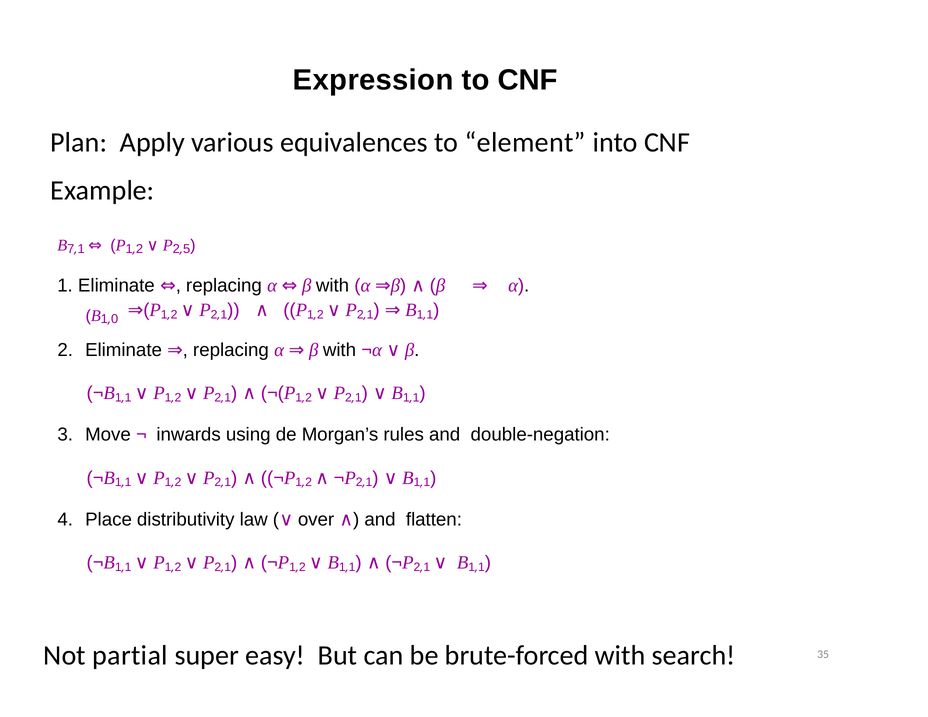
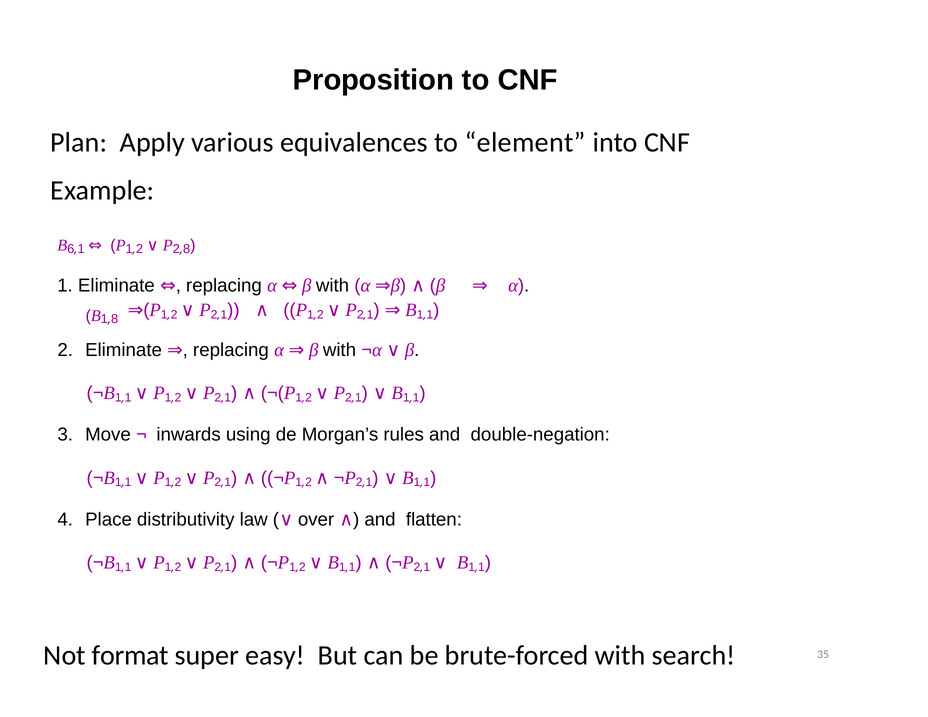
Expression: Expression -> Proposition
7: 7 -> 6
5 at (187, 249): 5 -> 8
0 at (115, 319): 0 -> 8
partial: partial -> format
